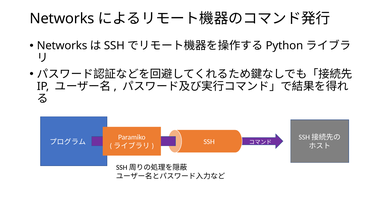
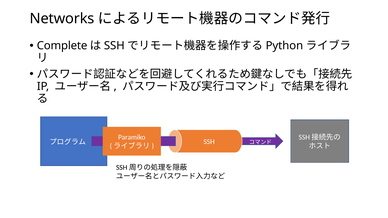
Networks at (62, 46): Networks -> Complete
